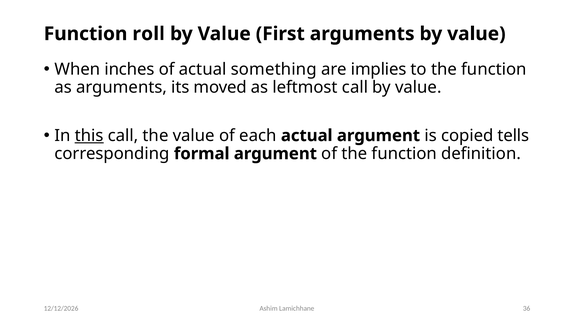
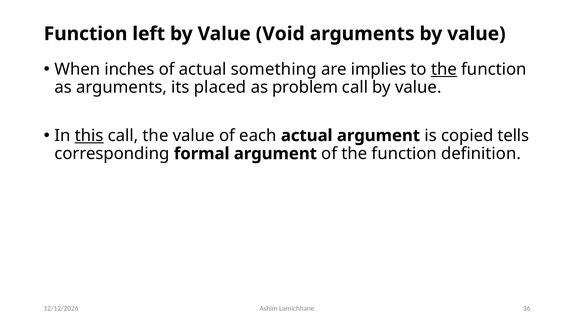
roll: roll -> left
First: First -> Void
the at (444, 69) underline: none -> present
moved: moved -> placed
leftmost: leftmost -> problem
